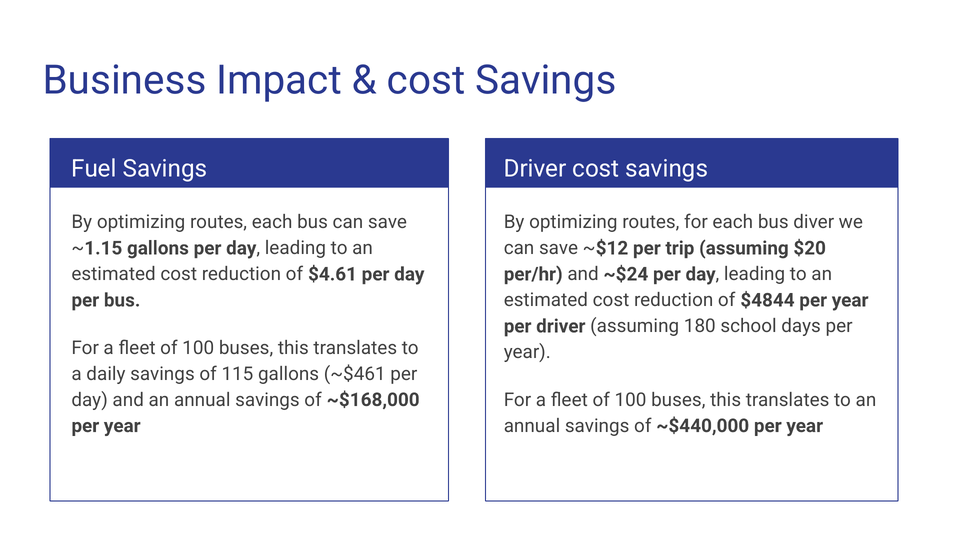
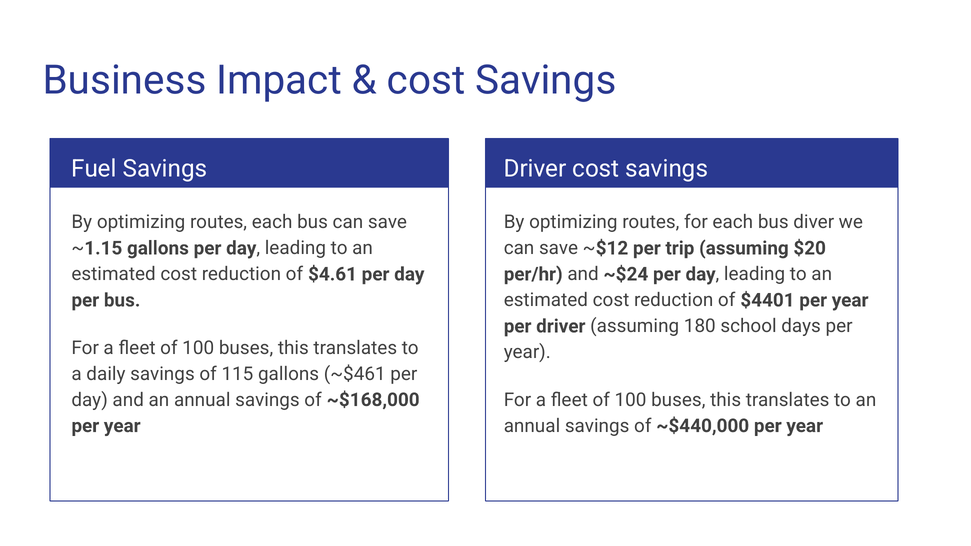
$4844: $4844 -> $4401
